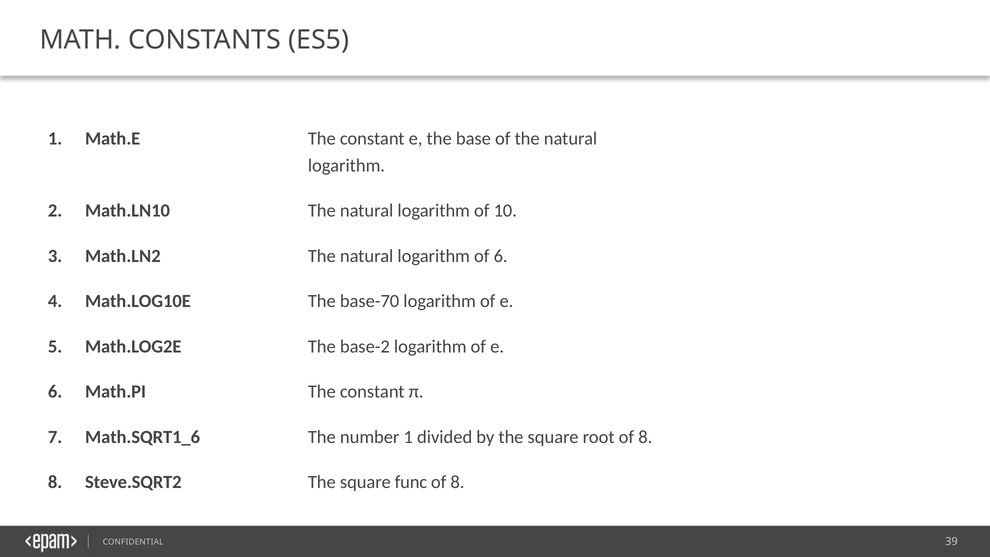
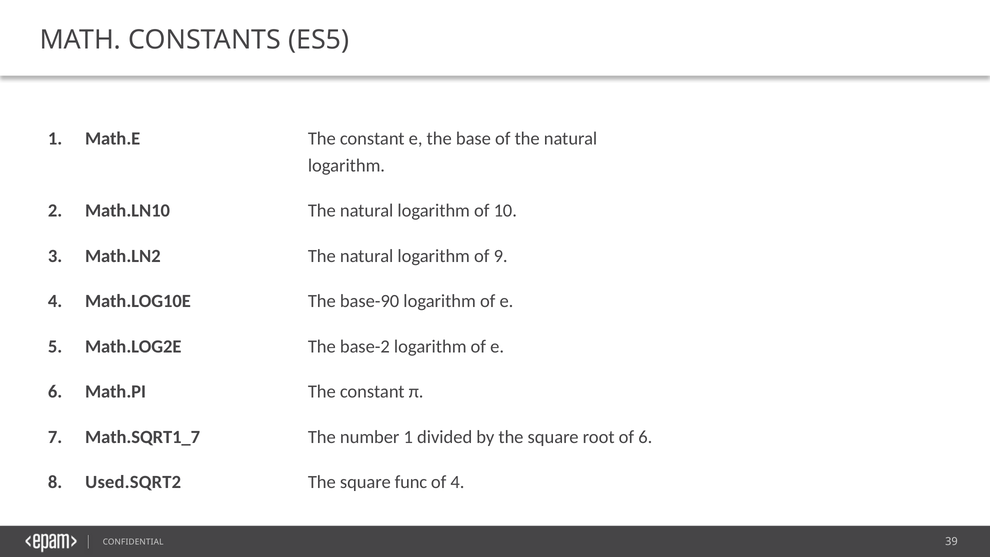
of 6: 6 -> 9
base-70: base-70 -> base-90
Math.SQRT1_6: Math.SQRT1_6 -> Math.SQRT1_7
root of 8: 8 -> 6
Steve.SQRT2: Steve.SQRT2 -> Used.SQRT2
8 at (457, 482): 8 -> 4
